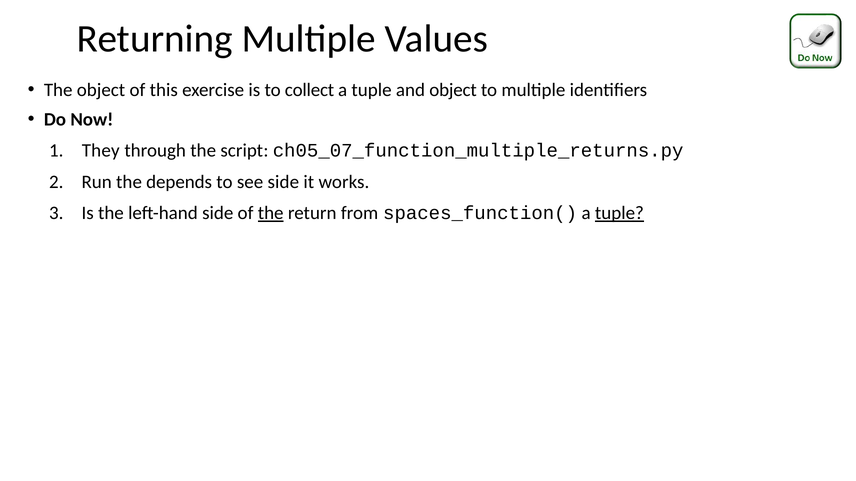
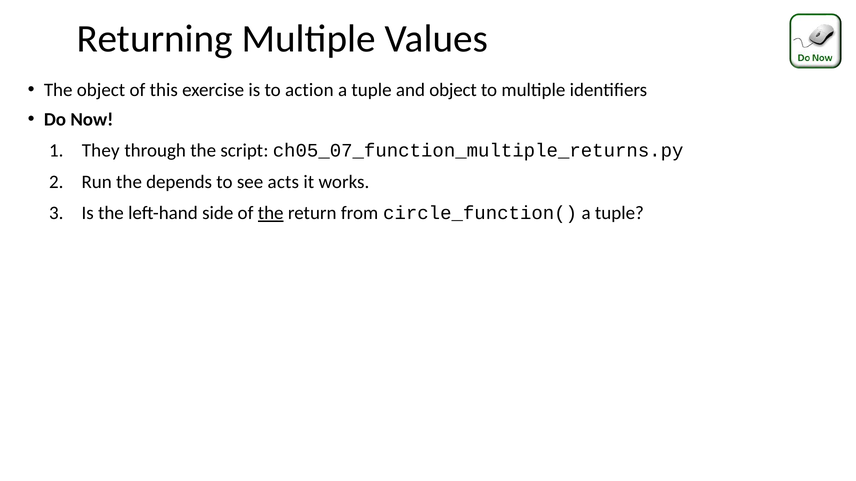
collect: collect -> action
see side: side -> acts
spaces_function(: spaces_function( -> circle_function(
tuple at (619, 213) underline: present -> none
